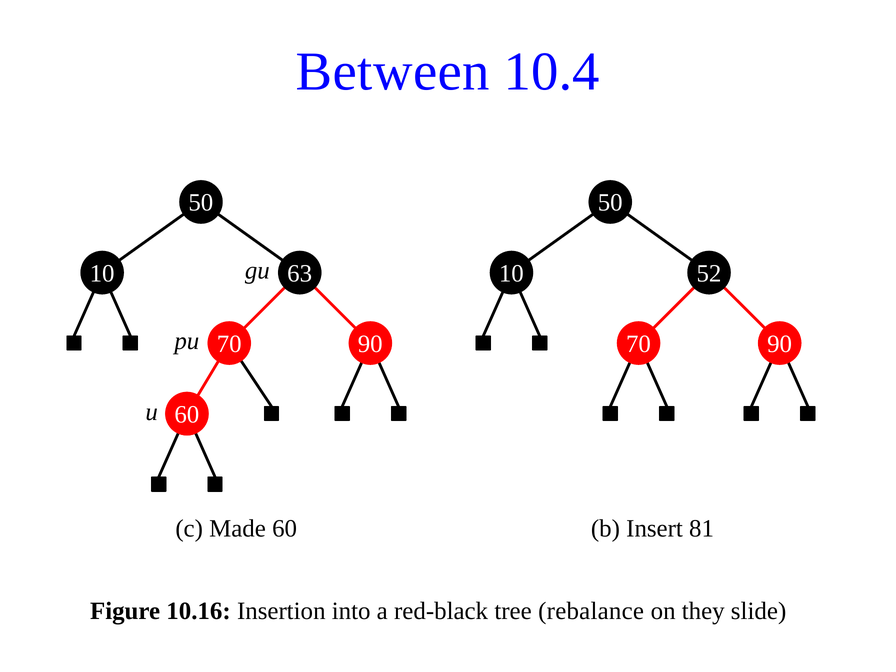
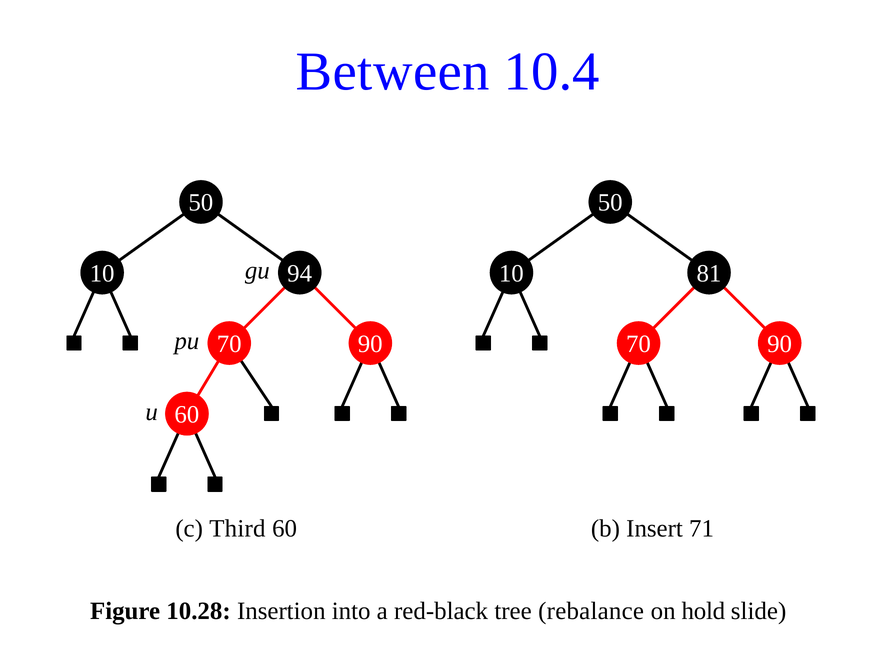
63: 63 -> 94
52: 52 -> 81
Made: Made -> Third
81: 81 -> 71
10.16: 10.16 -> 10.28
they: they -> hold
